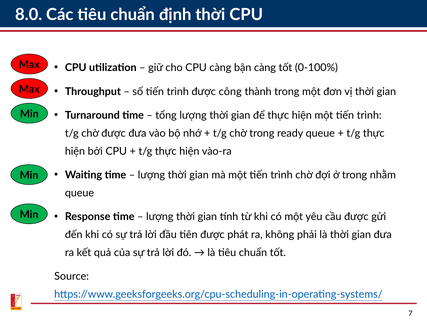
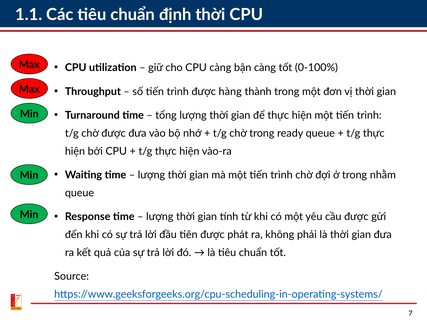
8.0: 8.0 -> 1.1
công: công -> hàng
